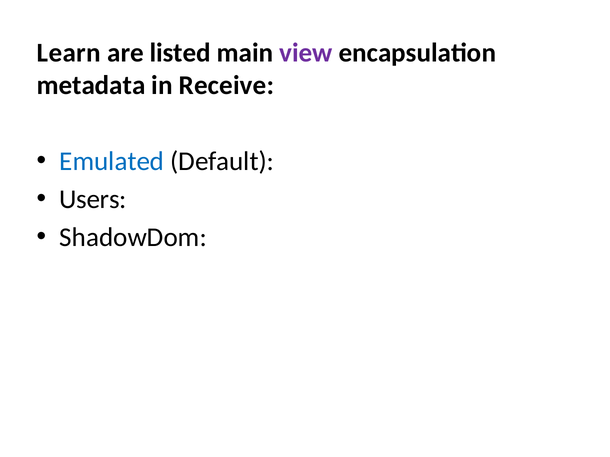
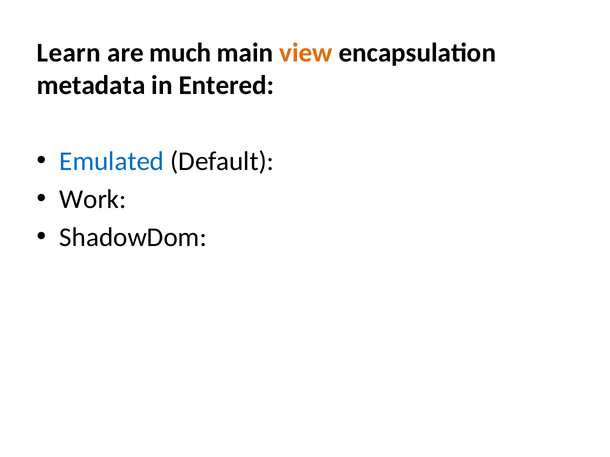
listed: listed -> much
view colour: purple -> orange
Receive: Receive -> Entered
Users: Users -> Work
